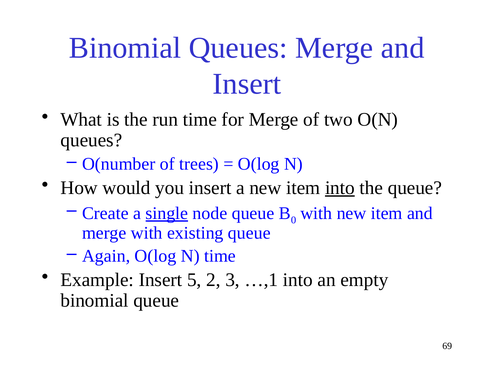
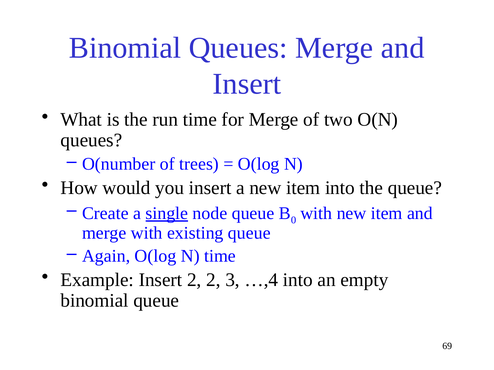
into at (340, 188) underline: present -> none
Insert 5: 5 -> 2
…,1: …,1 -> …,4
